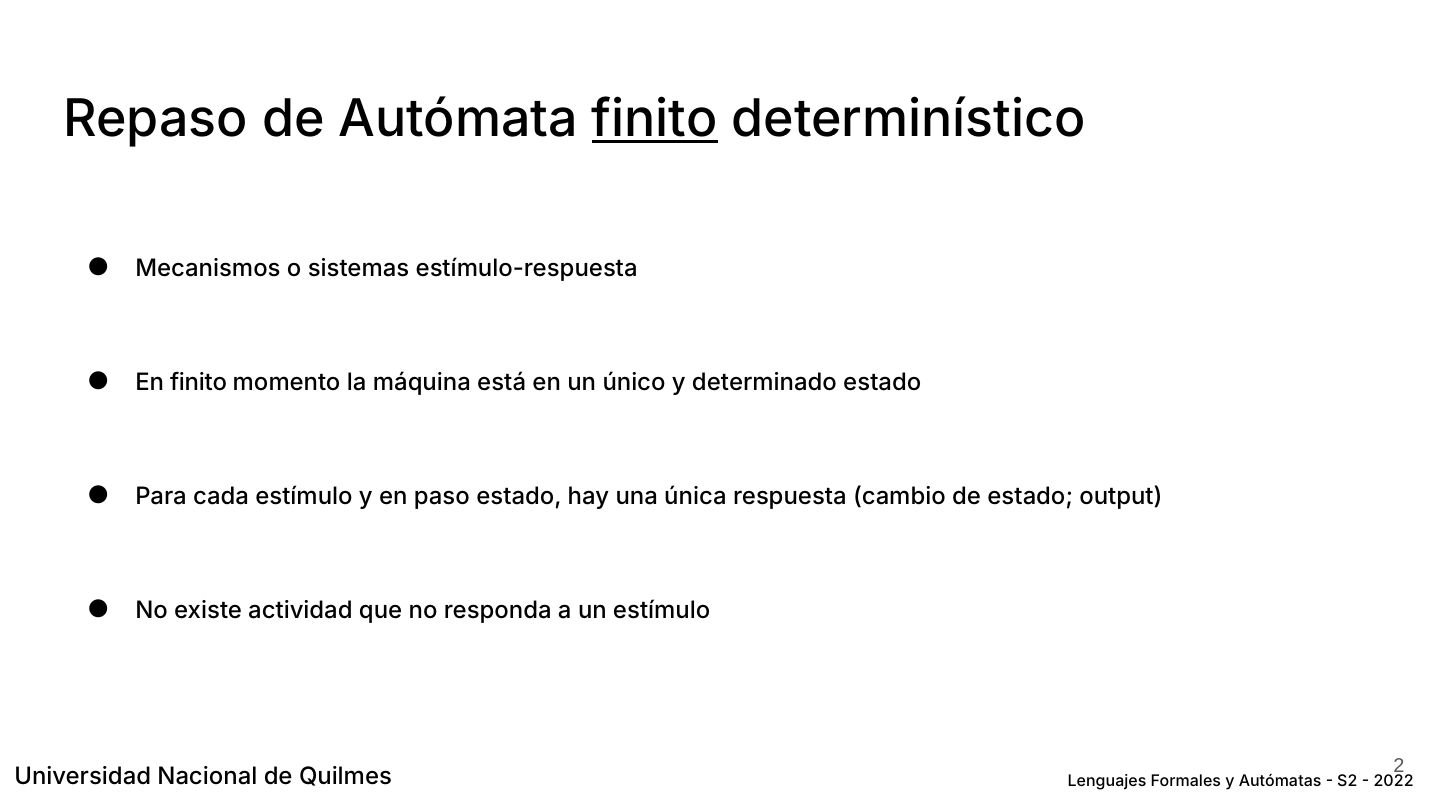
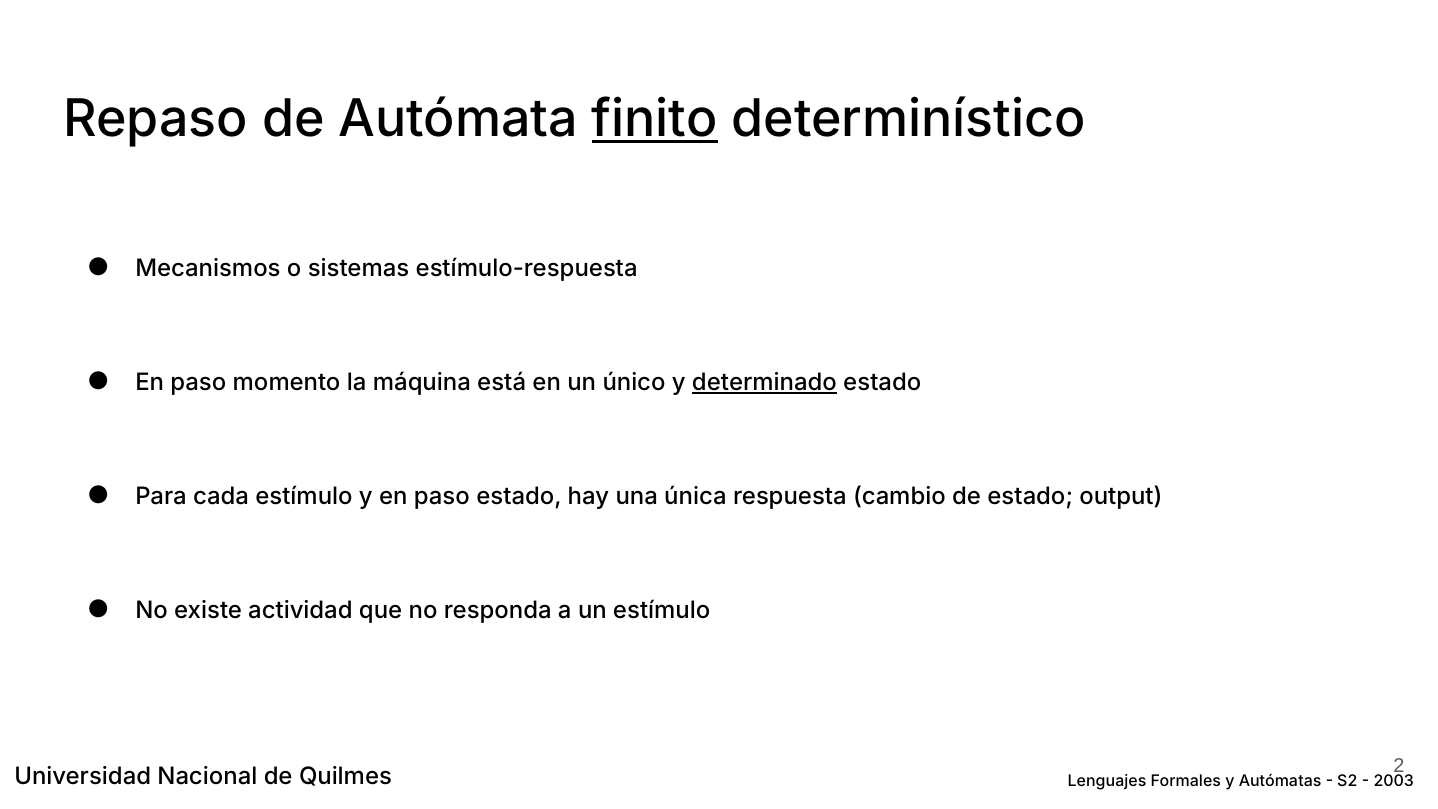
finito at (199, 383): finito -> paso
determinado underline: none -> present
2022: 2022 -> 2003
